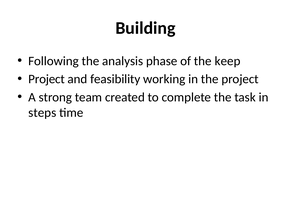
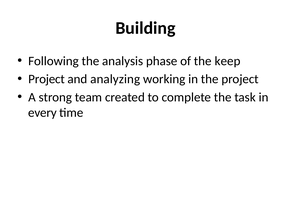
feasibility: feasibility -> analyzing
steps: steps -> every
